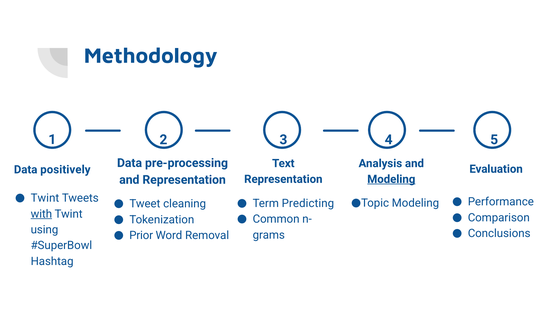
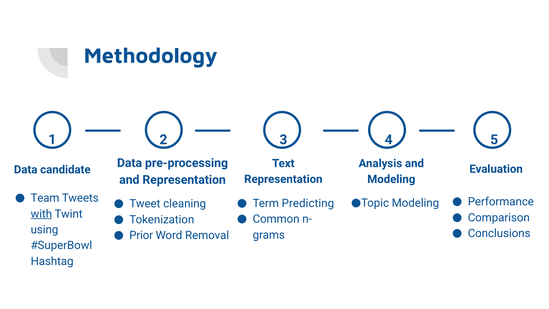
positively: positively -> candidate
Modeling at (391, 179) underline: present -> none
Twint at (45, 198): Twint -> Team
